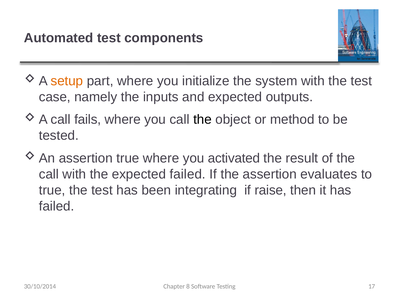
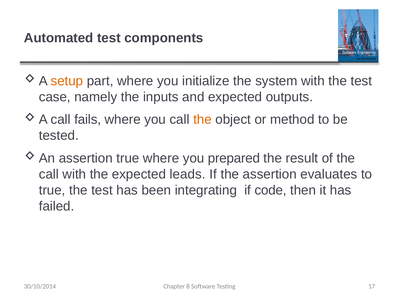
the at (203, 119) colour: black -> orange
activated: activated -> prepared
expected failed: failed -> leads
raise: raise -> code
